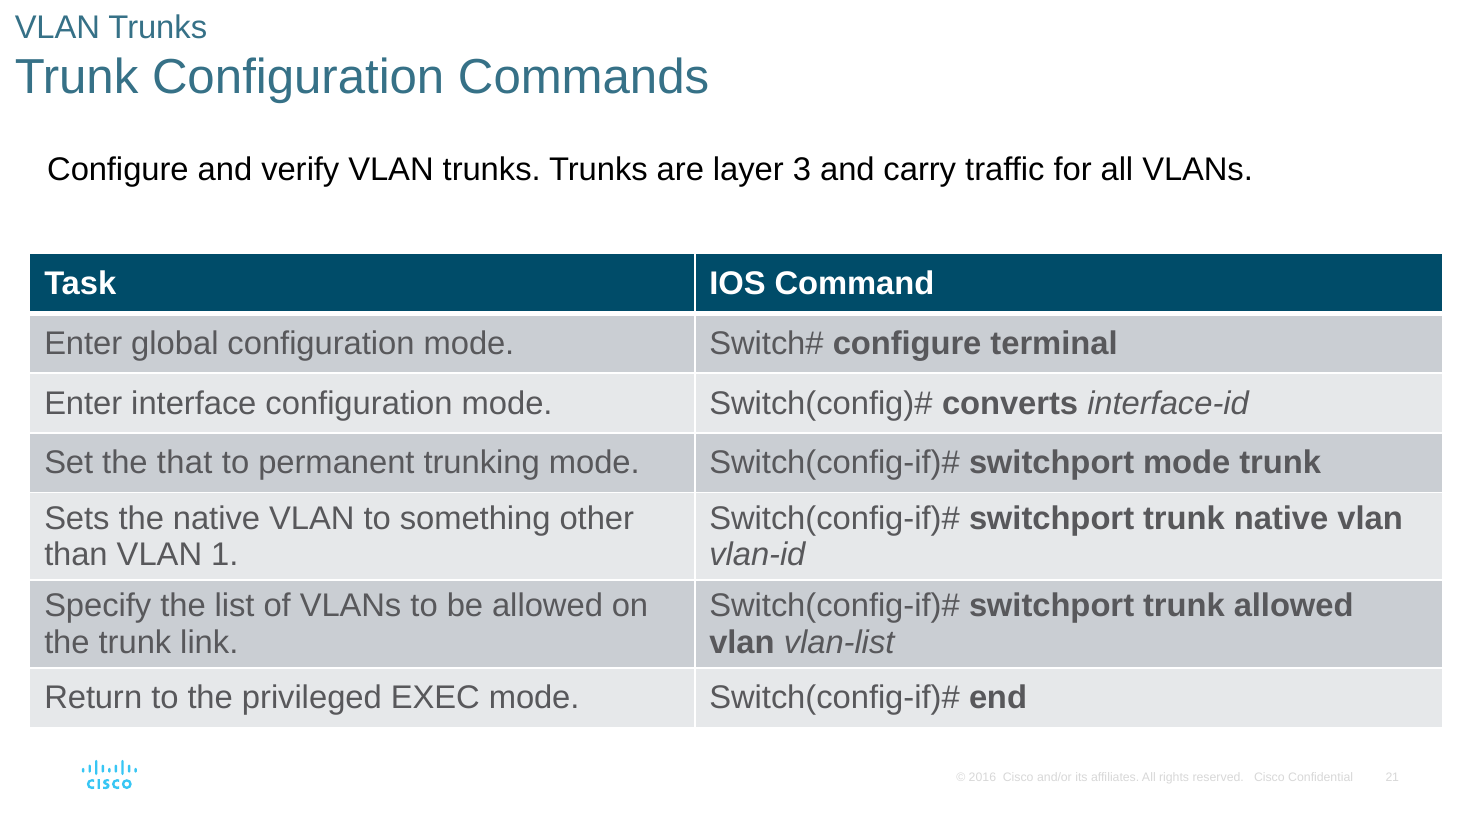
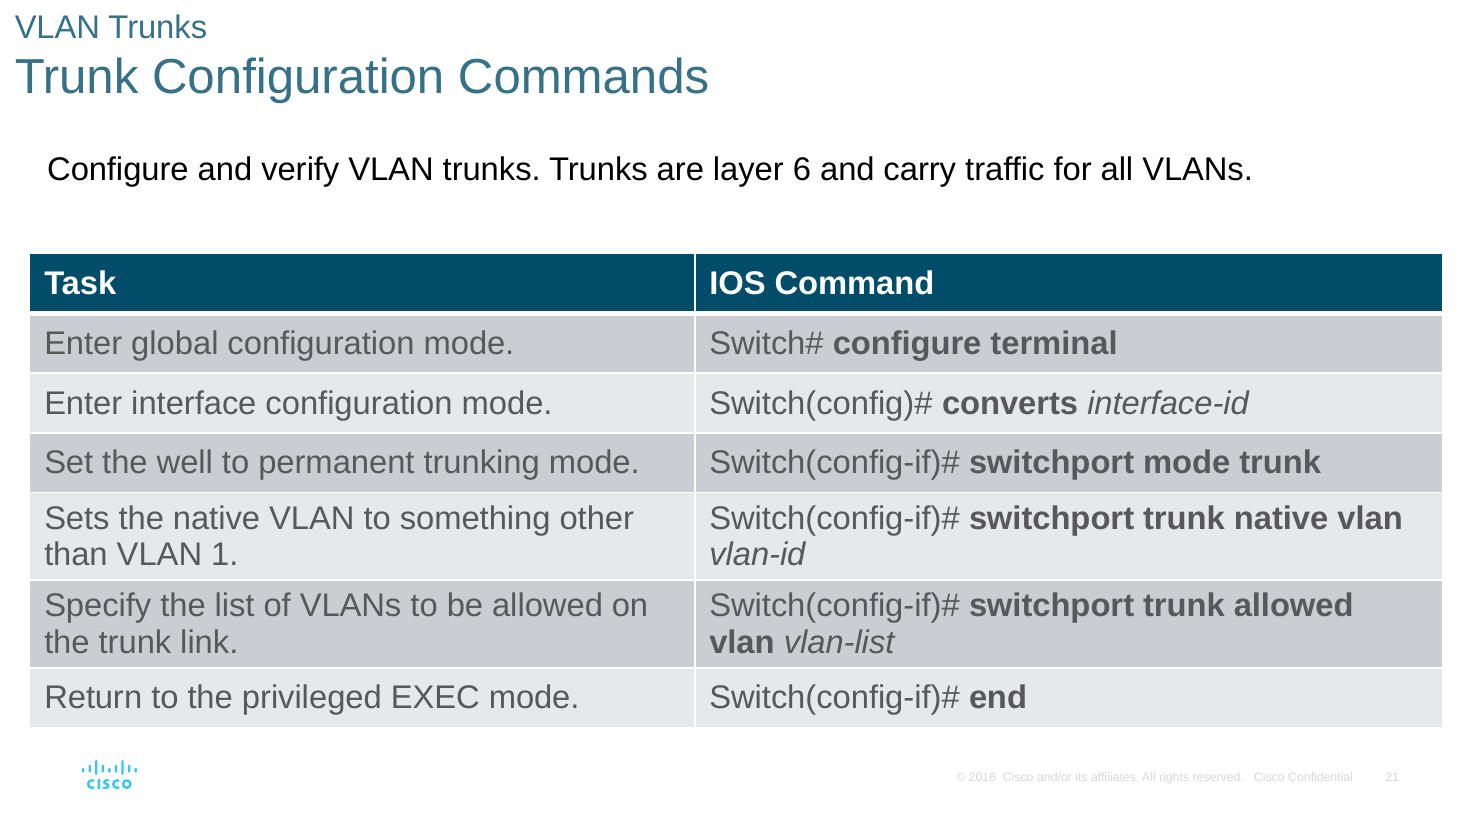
3: 3 -> 6
that: that -> well
